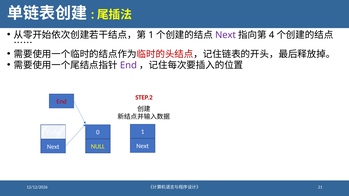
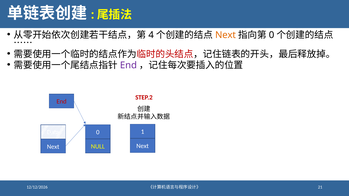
1 at (151, 35): 1 -> 4
Next at (226, 35) colour: purple -> orange
4 at (272, 35): 4 -> 0
